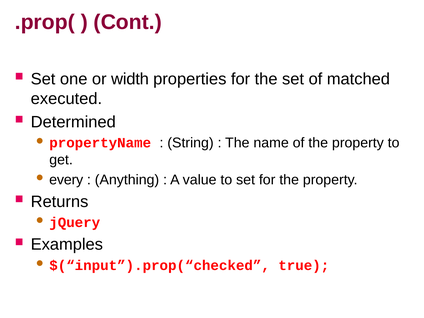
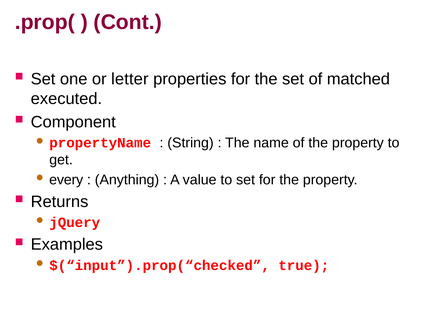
width: width -> letter
Determined: Determined -> Component
